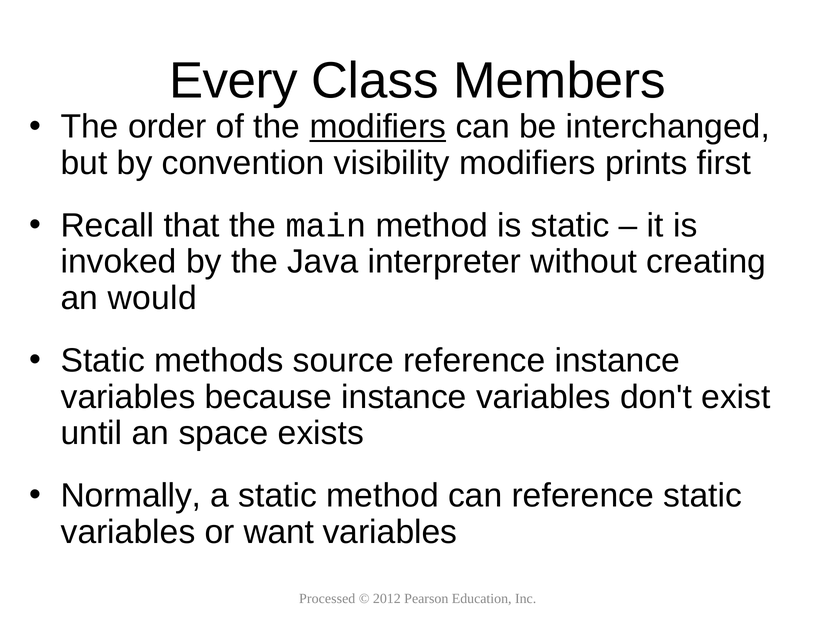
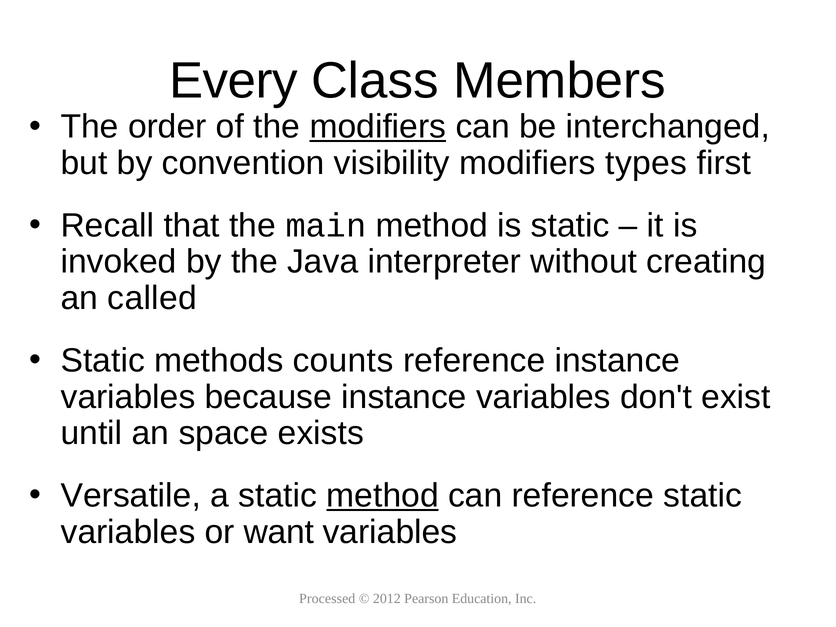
prints: prints -> types
would: would -> called
source: source -> counts
Normally: Normally -> Versatile
method at (383, 496) underline: none -> present
